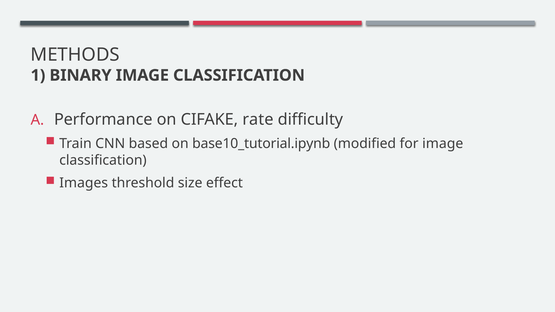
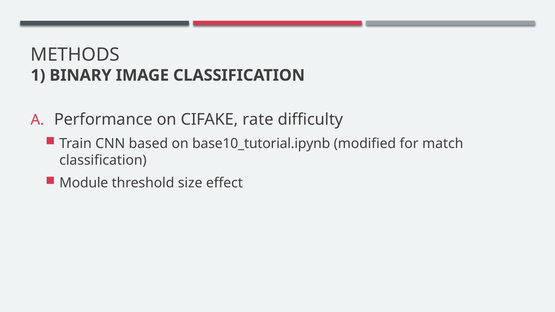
for image: image -> match
Images: Images -> Module
